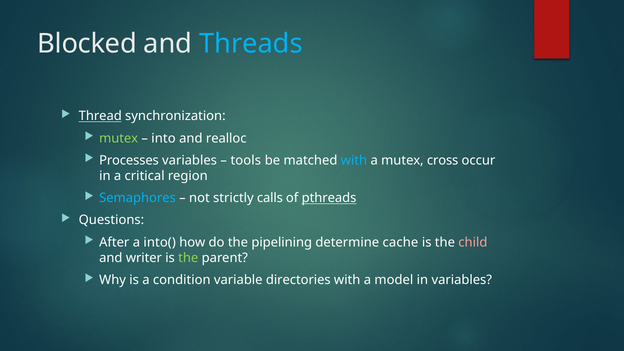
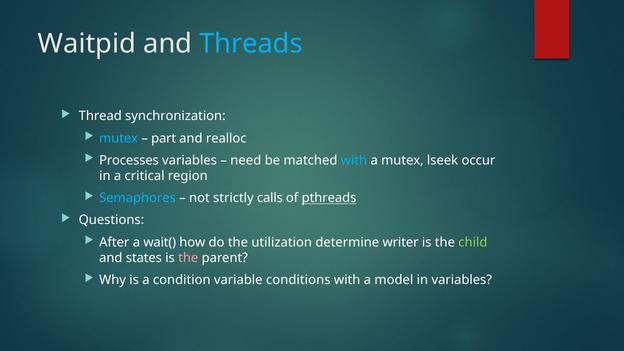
Blocked: Blocked -> Waitpid
Thread underline: present -> none
mutex at (119, 138) colour: light green -> light blue
into: into -> part
tools: tools -> need
cross: cross -> lseek
into(: into( -> wait(
pipelining: pipelining -> utilization
cache: cache -> writer
child colour: pink -> light green
writer: writer -> states
the at (188, 258) colour: light green -> pink
directories: directories -> conditions
